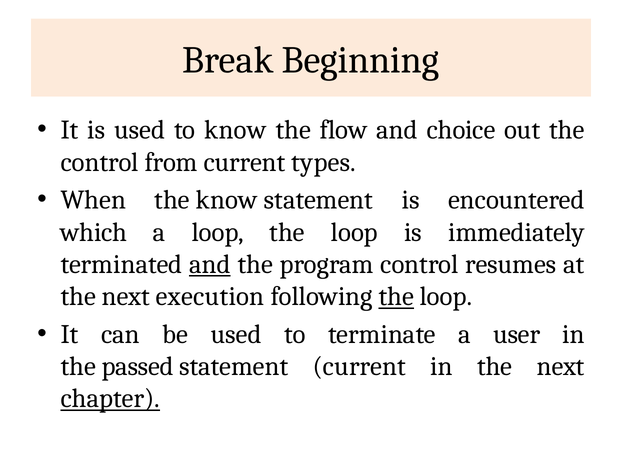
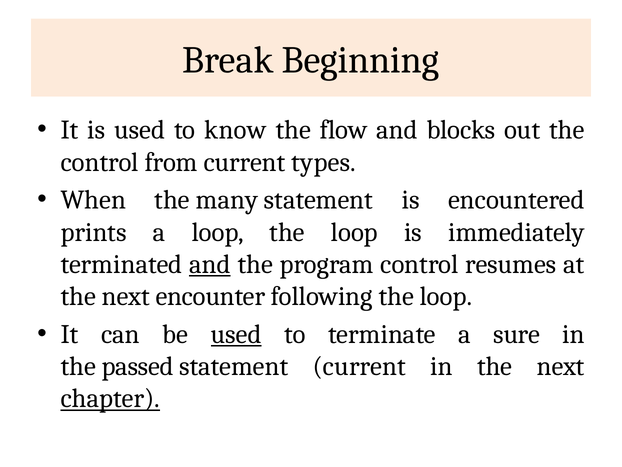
choice: choice -> blocks
the know: know -> many
which: which -> prints
execution: execution -> encounter
the at (396, 296) underline: present -> none
used at (236, 334) underline: none -> present
user: user -> sure
